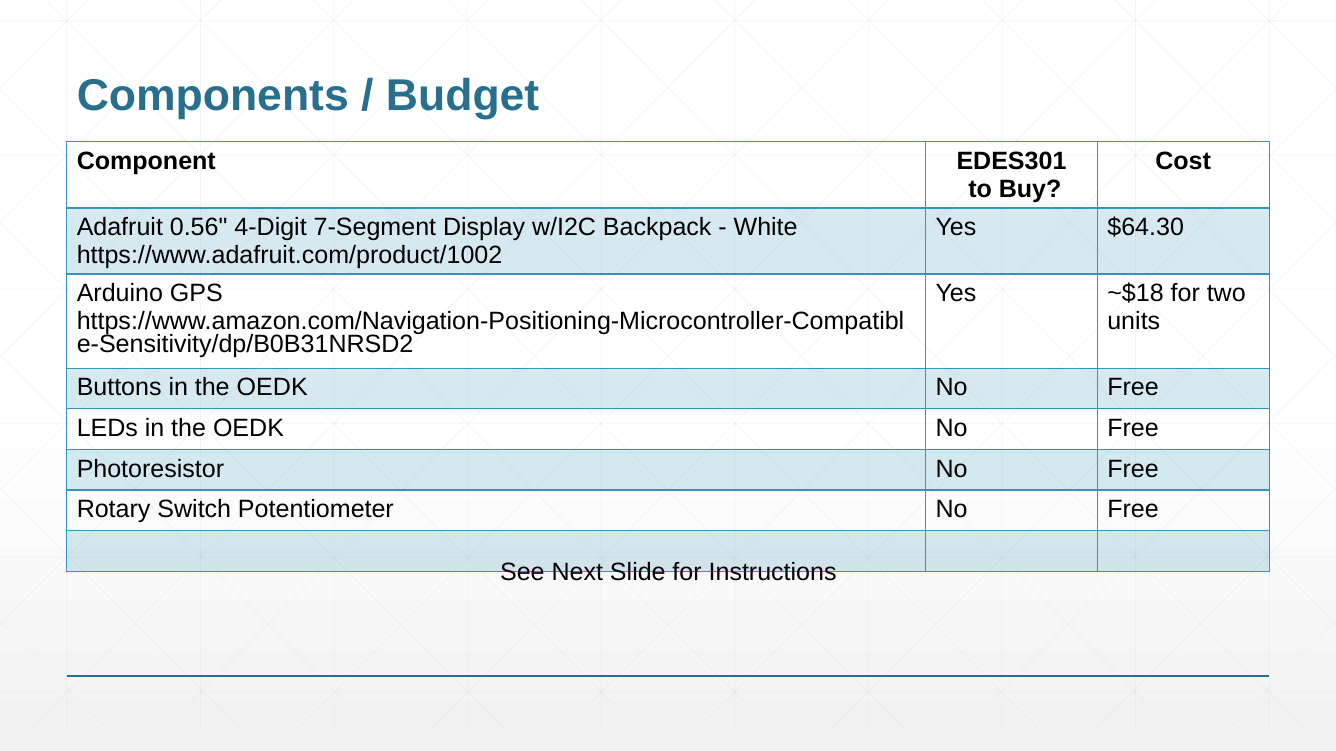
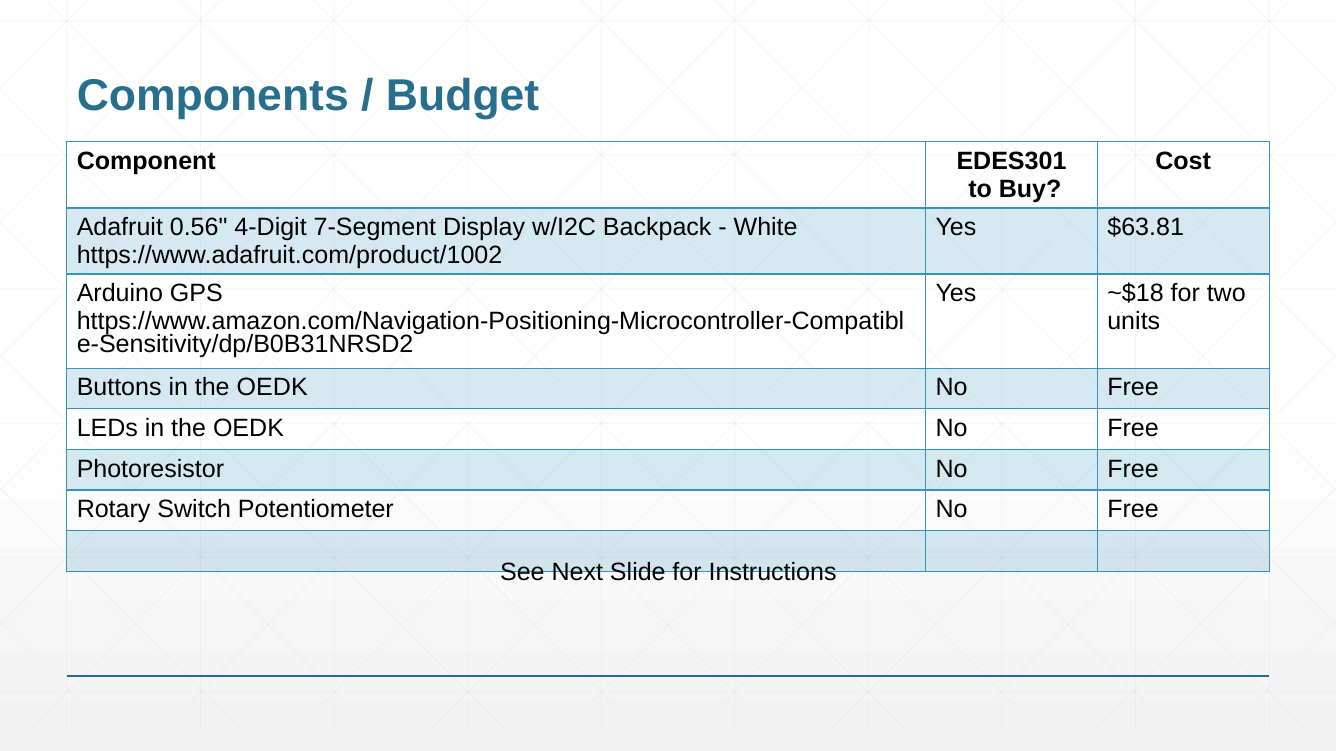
$64.30: $64.30 -> $63.81
